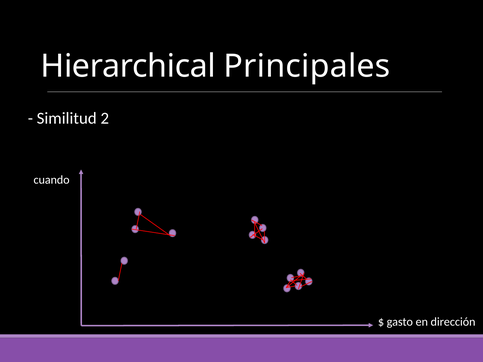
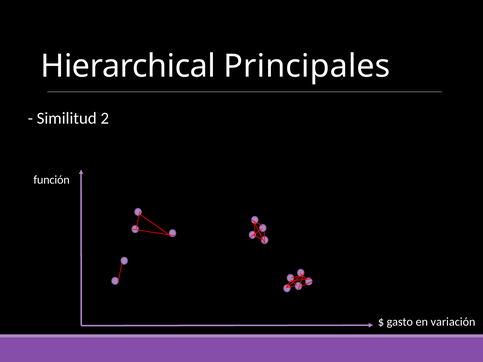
cuando: cuando -> función
dirección: dirección -> variación
